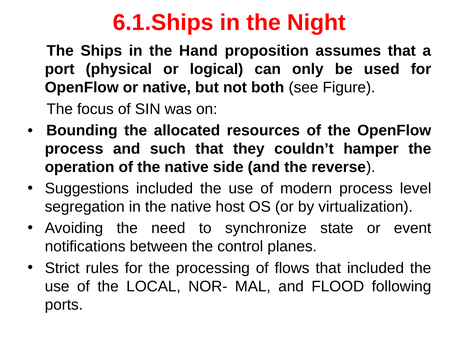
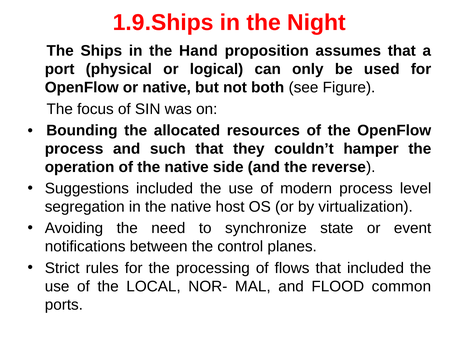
6.1.Ships: 6.1.Ships -> 1.9.Ships
following: following -> common
